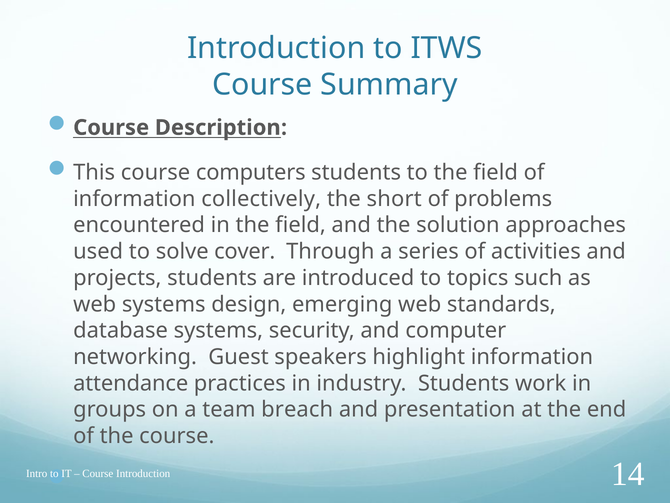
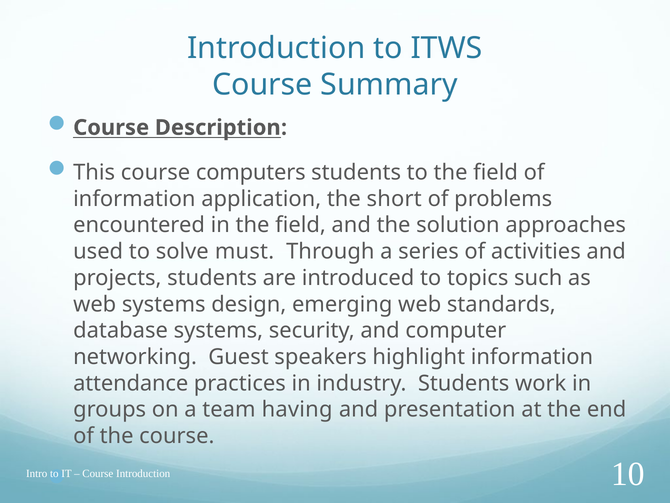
collectively: collectively -> application
cover: cover -> must
breach: breach -> having
14: 14 -> 10
